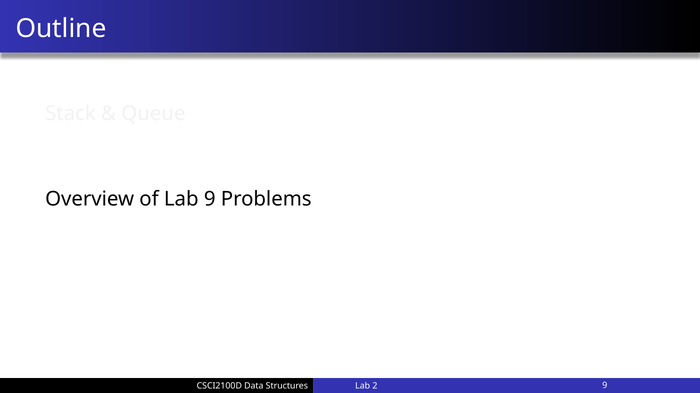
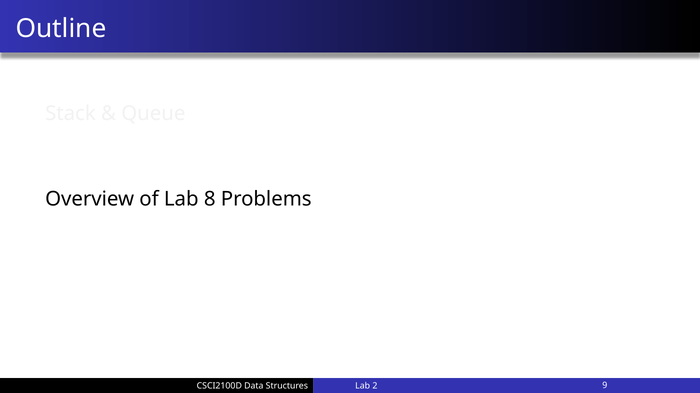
Lab 9: 9 -> 8
